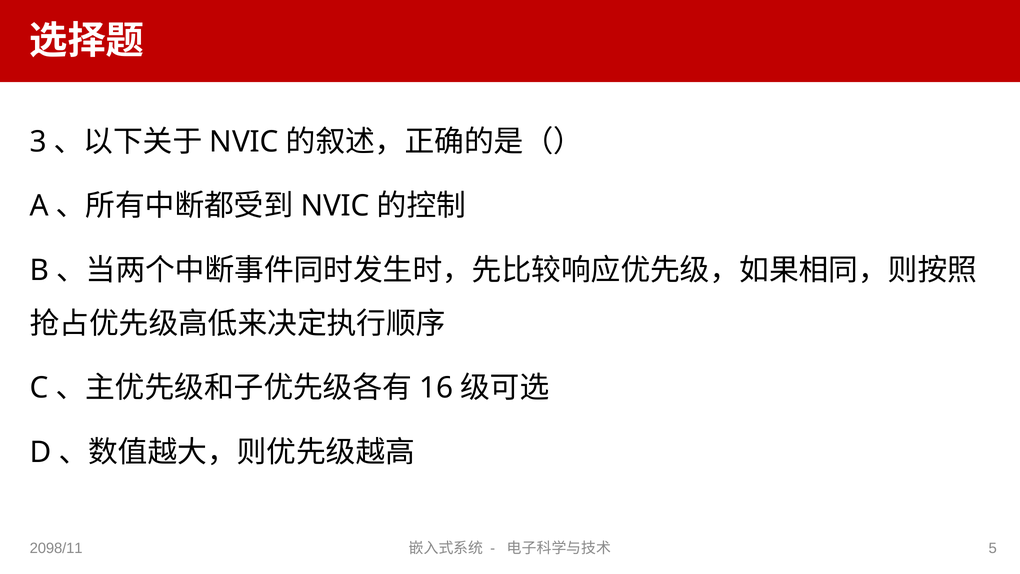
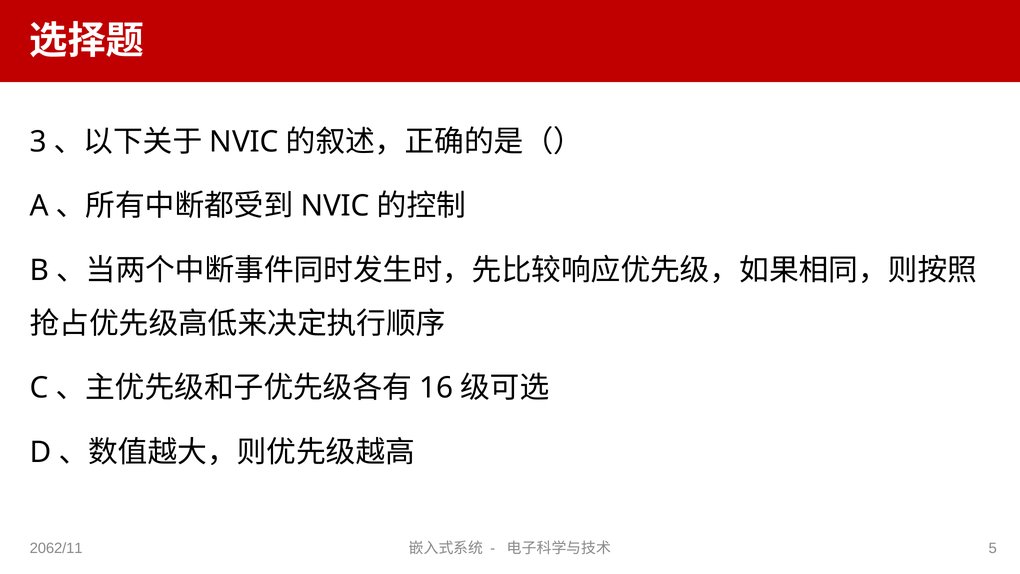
2098/11: 2098/11 -> 2062/11
